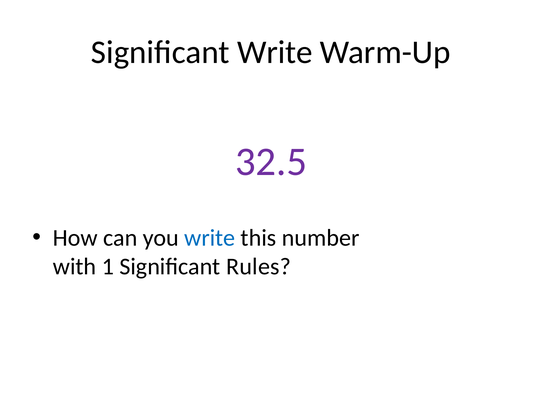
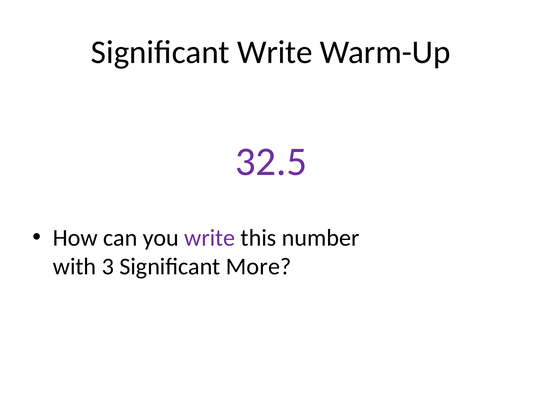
write at (210, 238) colour: blue -> purple
1: 1 -> 3
Rules: Rules -> More
